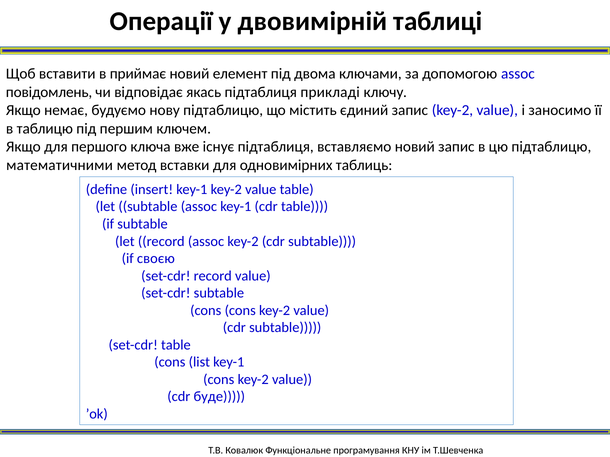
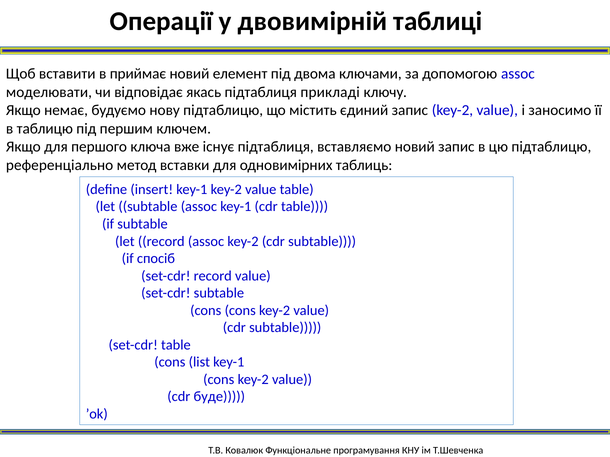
повідомлень: повідомлень -> моделювати
математичними: математичними -> референціально
своєю: своєю -> спосіб
